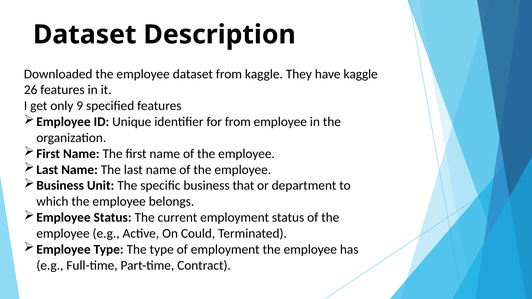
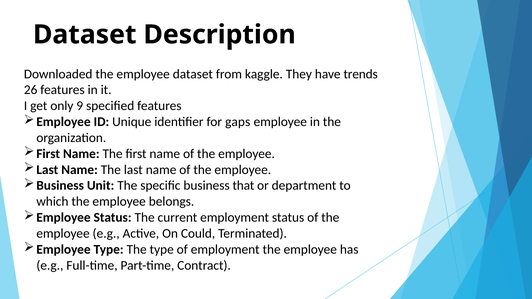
have kaggle: kaggle -> trends
for from: from -> gaps
